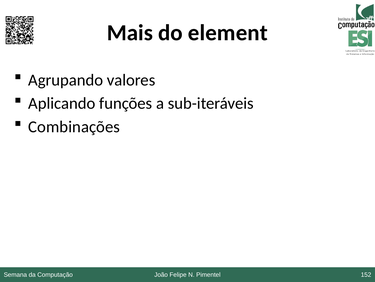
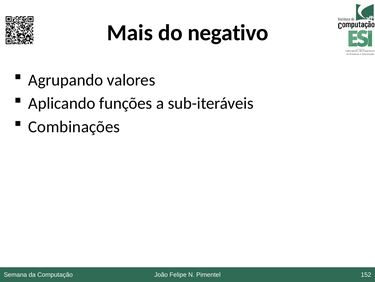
element: element -> negativo
